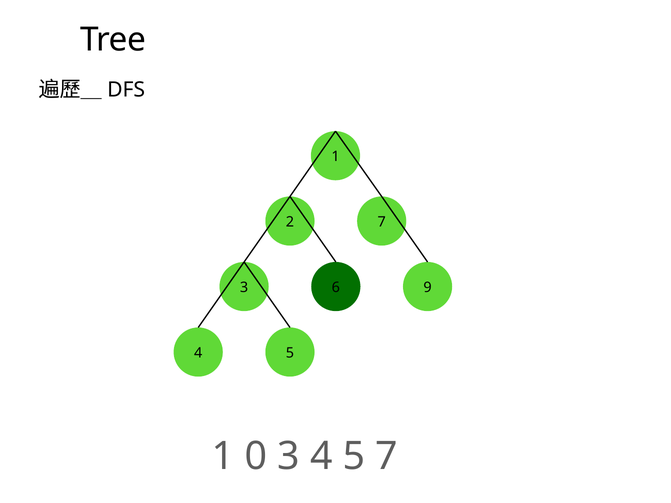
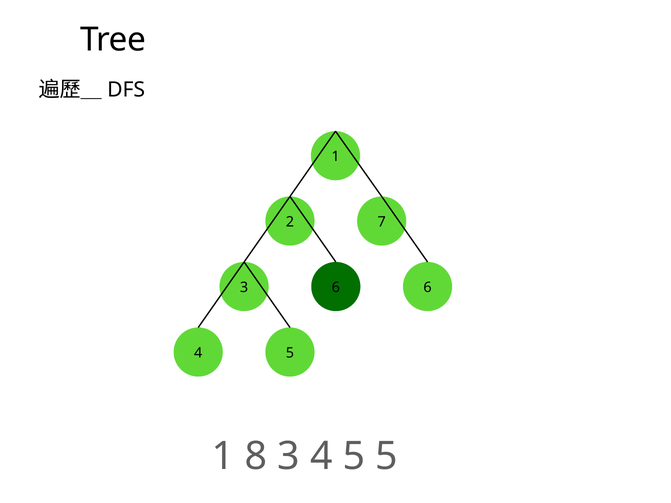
3 9: 9 -> 6
0: 0 -> 8
5 7: 7 -> 5
